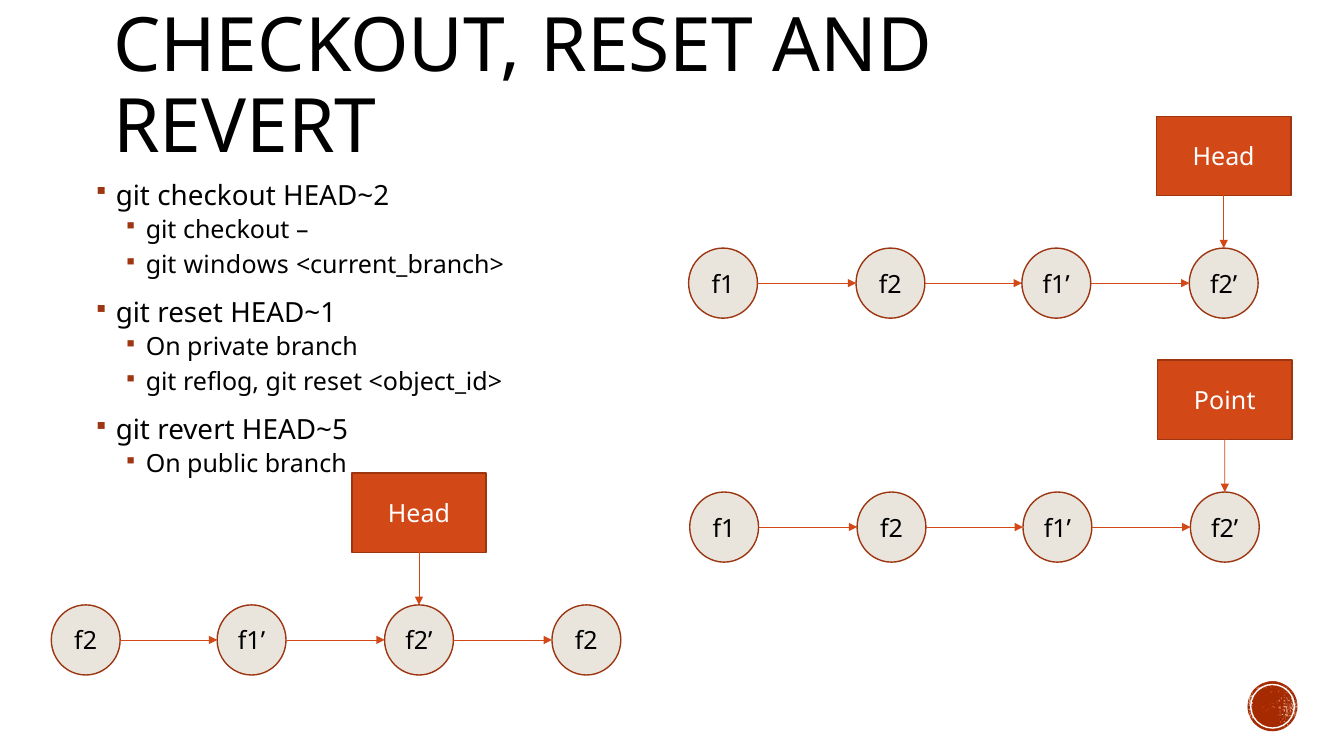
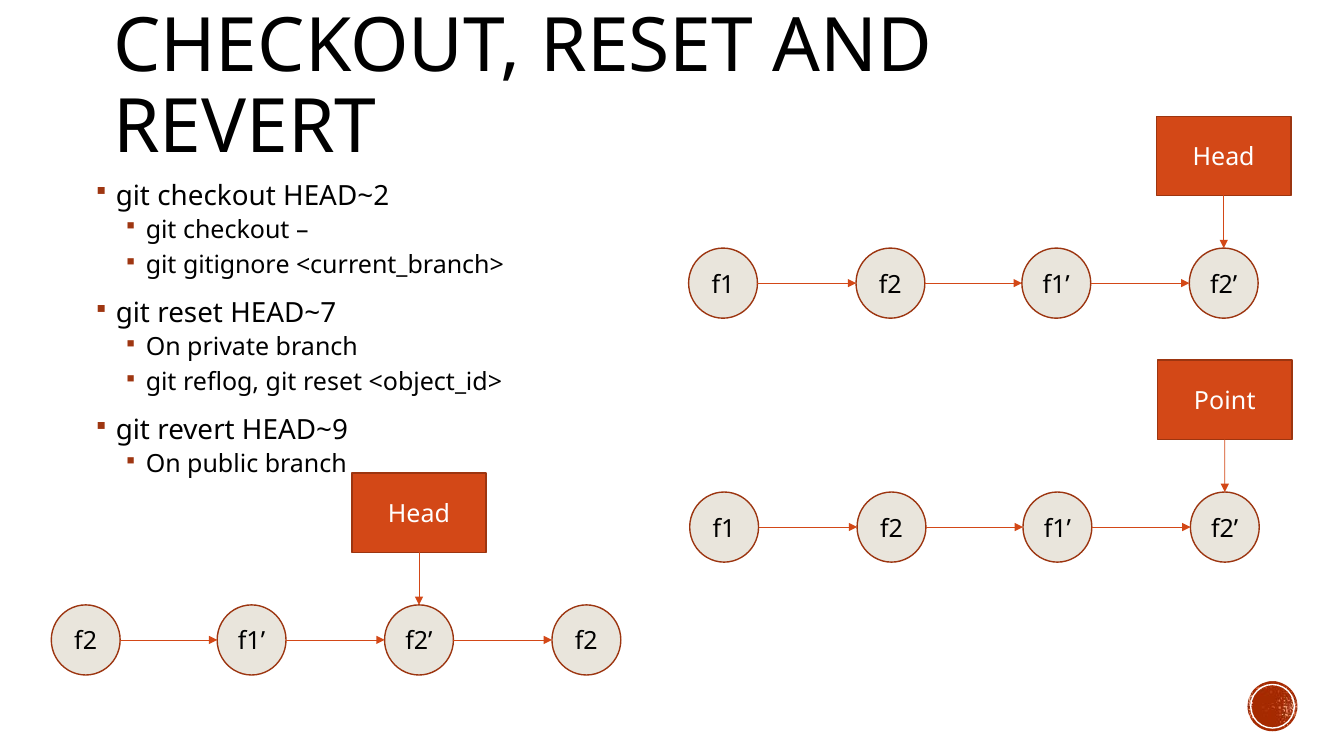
windows: windows -> gitignore
HEAD~1: HEAD~1 -> HEAD~7
HEAD~5: HEAD~5 -> HEAD~9
